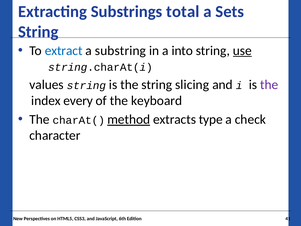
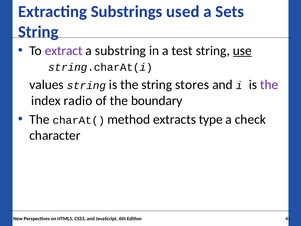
total: total -> used
extract colour: blue -> purple
into: into -> test
slicing: slicing -> stores
every: every -> radio
keyboard: keyboard -> boundary
method underline: present -> none
